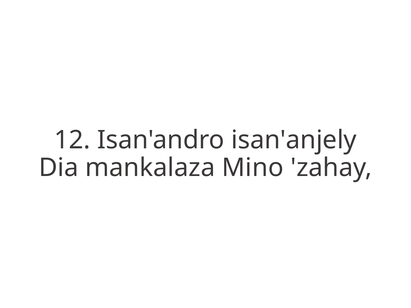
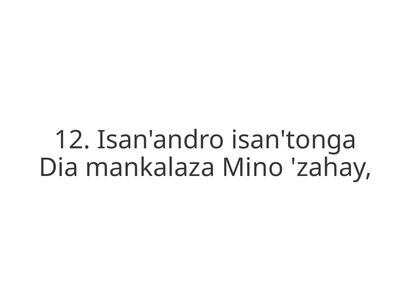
isan'anjely: isan'anjely -> isan'tonga
